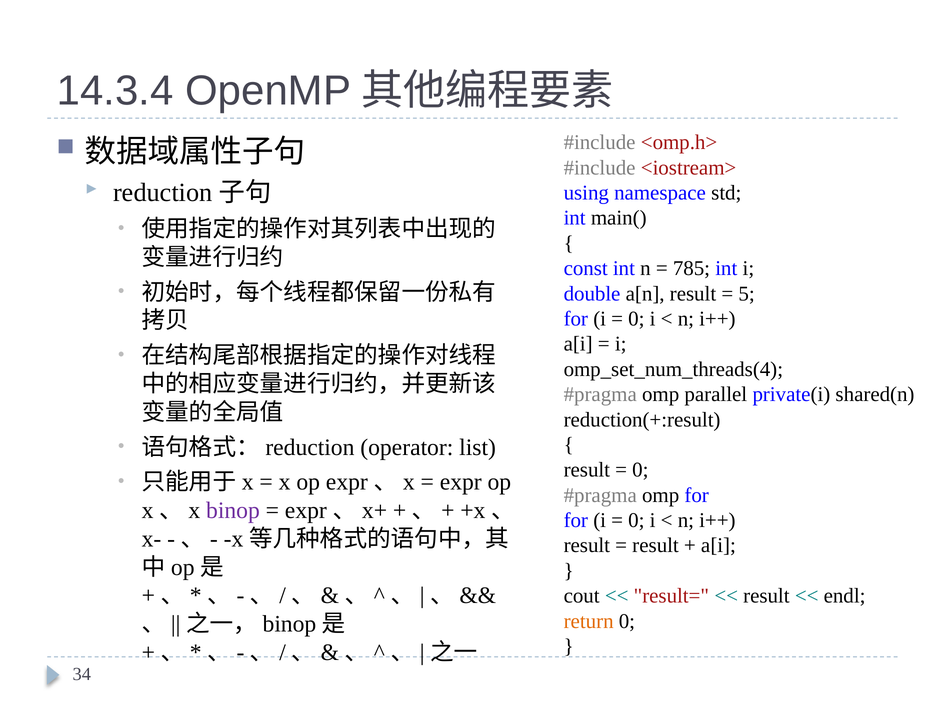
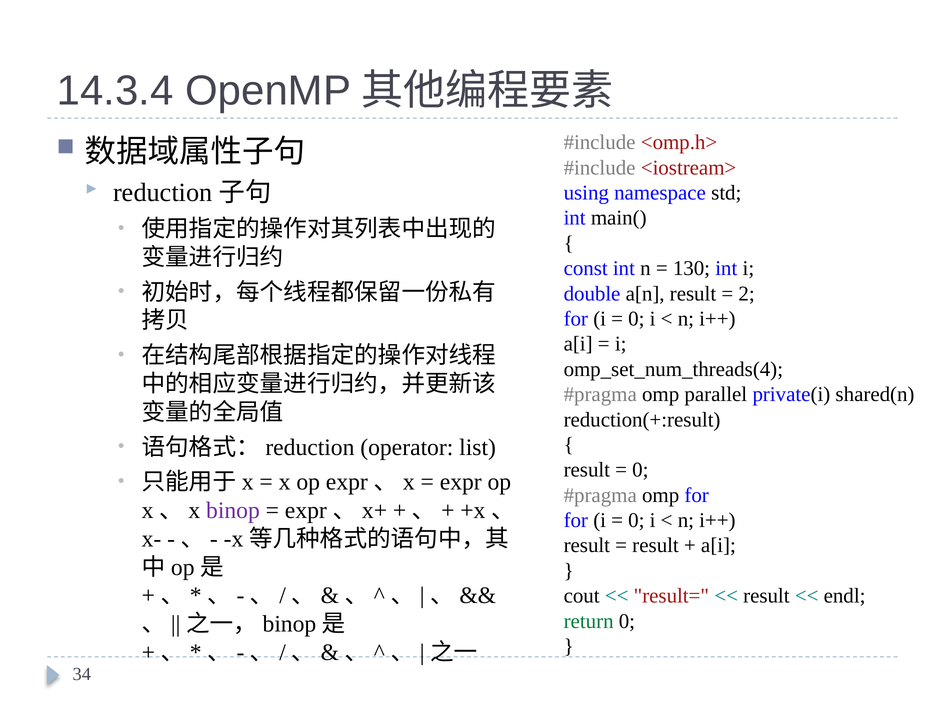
785: 785 -> 130
5: 5 -> 2
return colour: orange -> green
